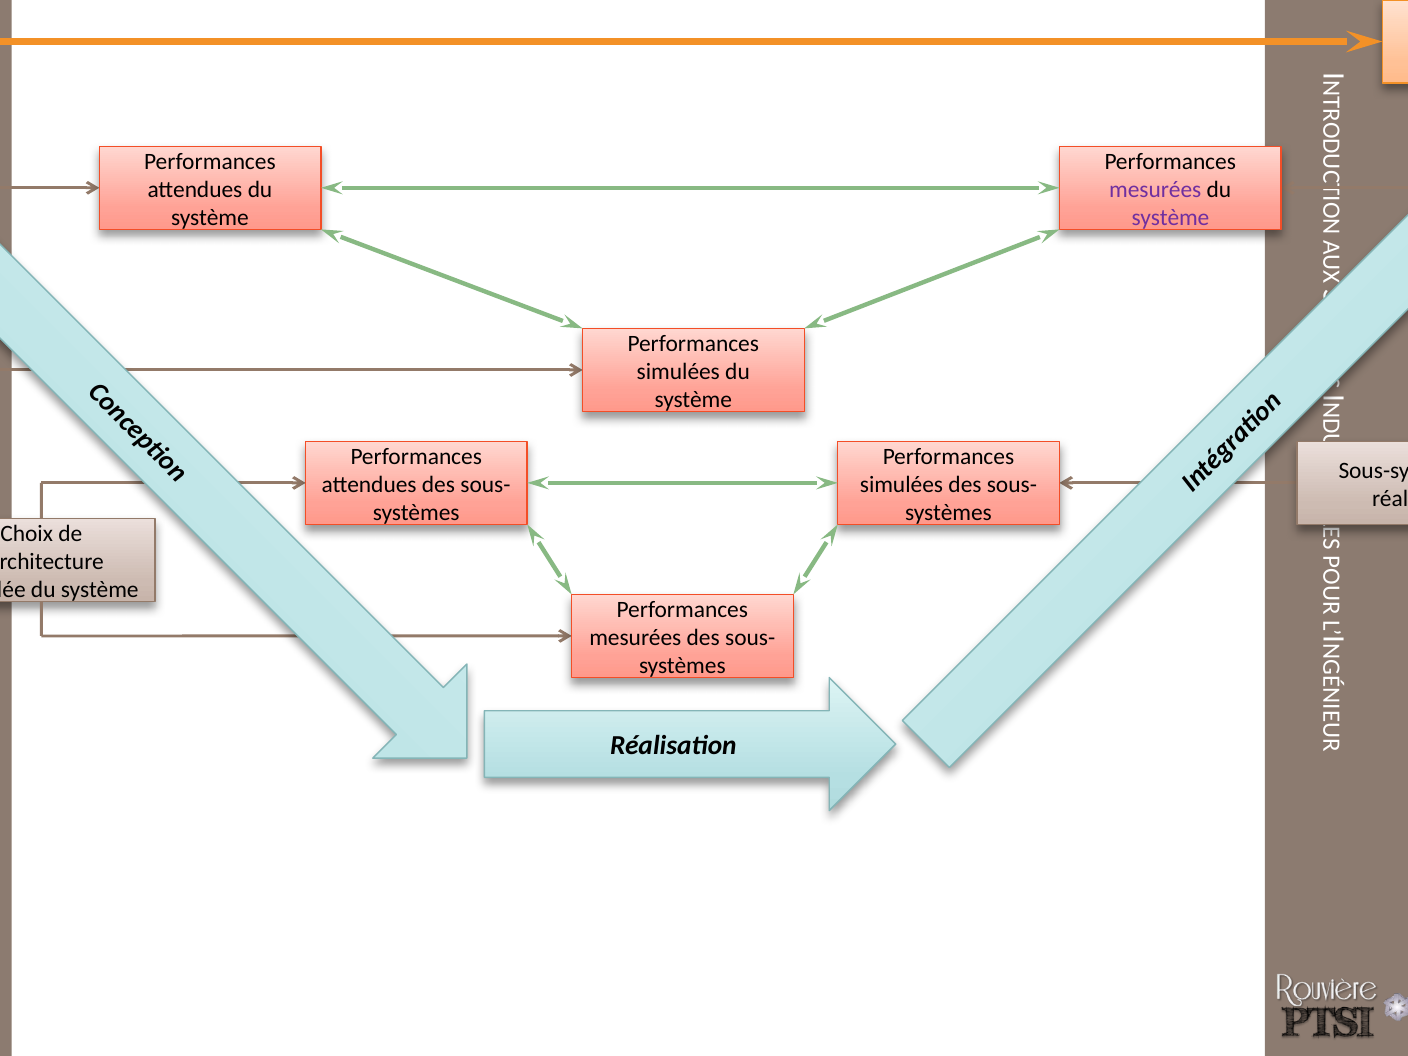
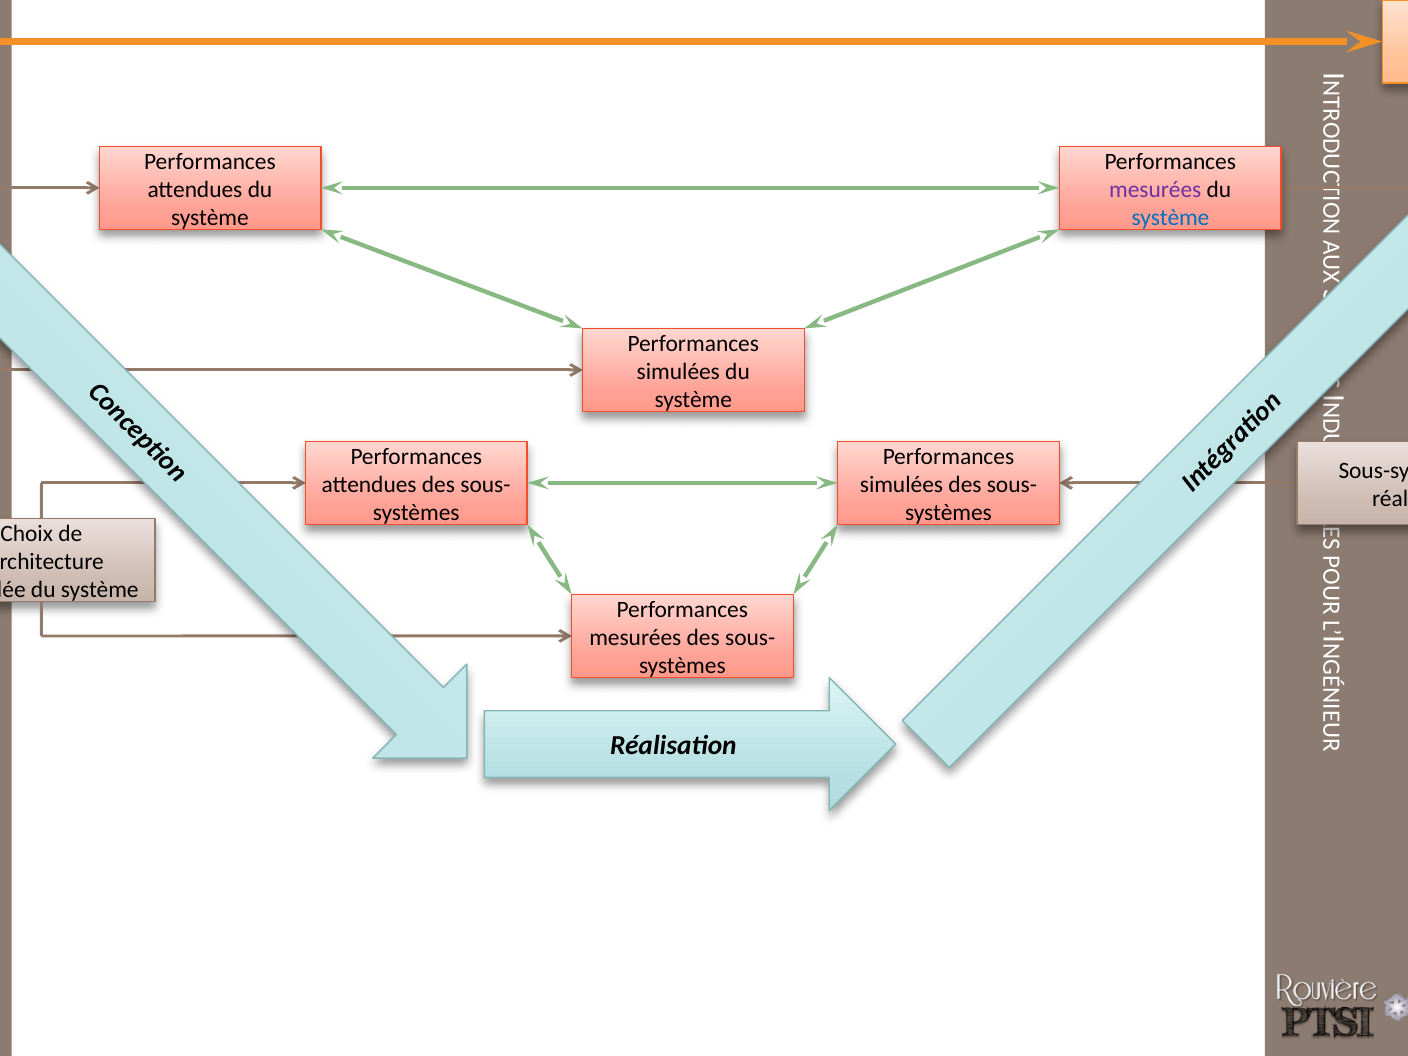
système at (1170, 218) colour: purple -> blue
